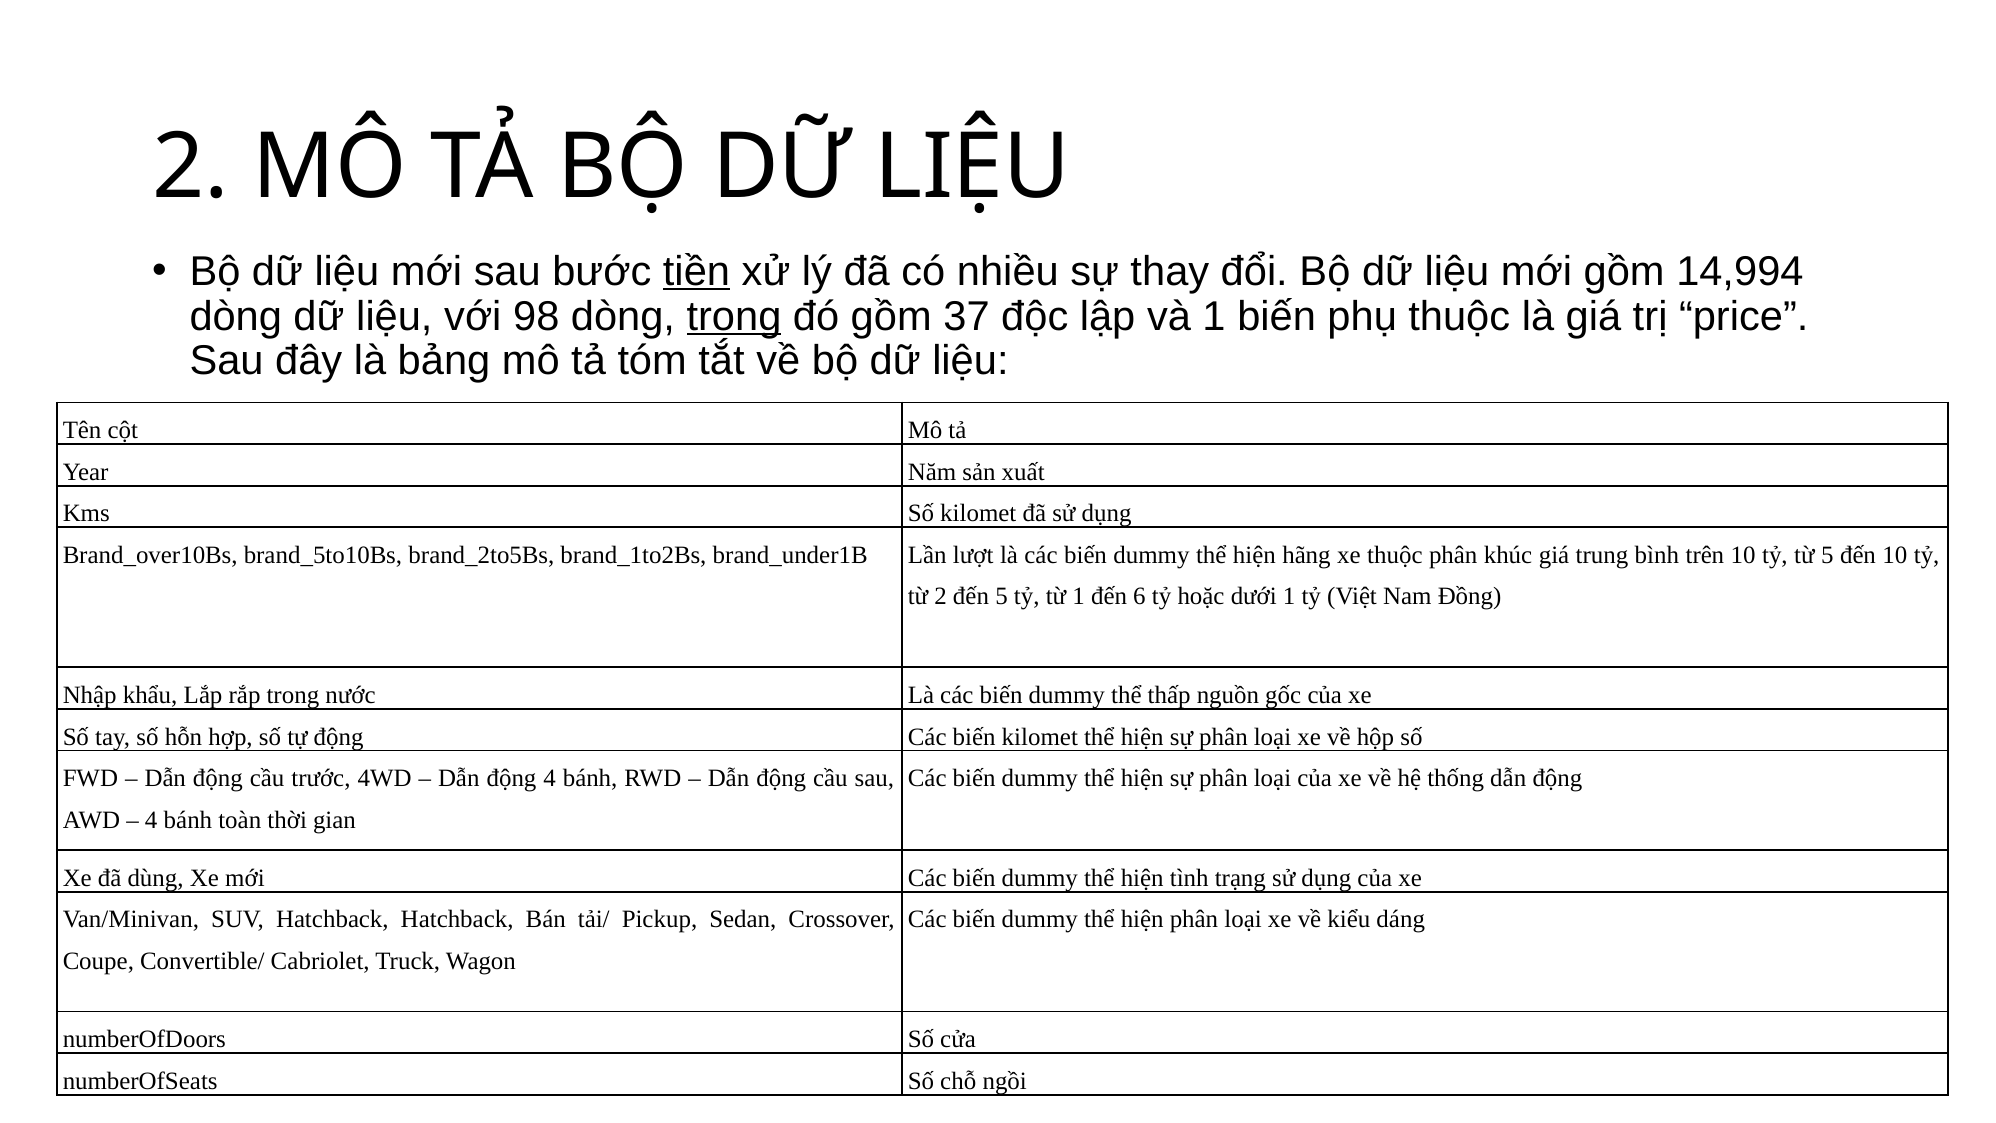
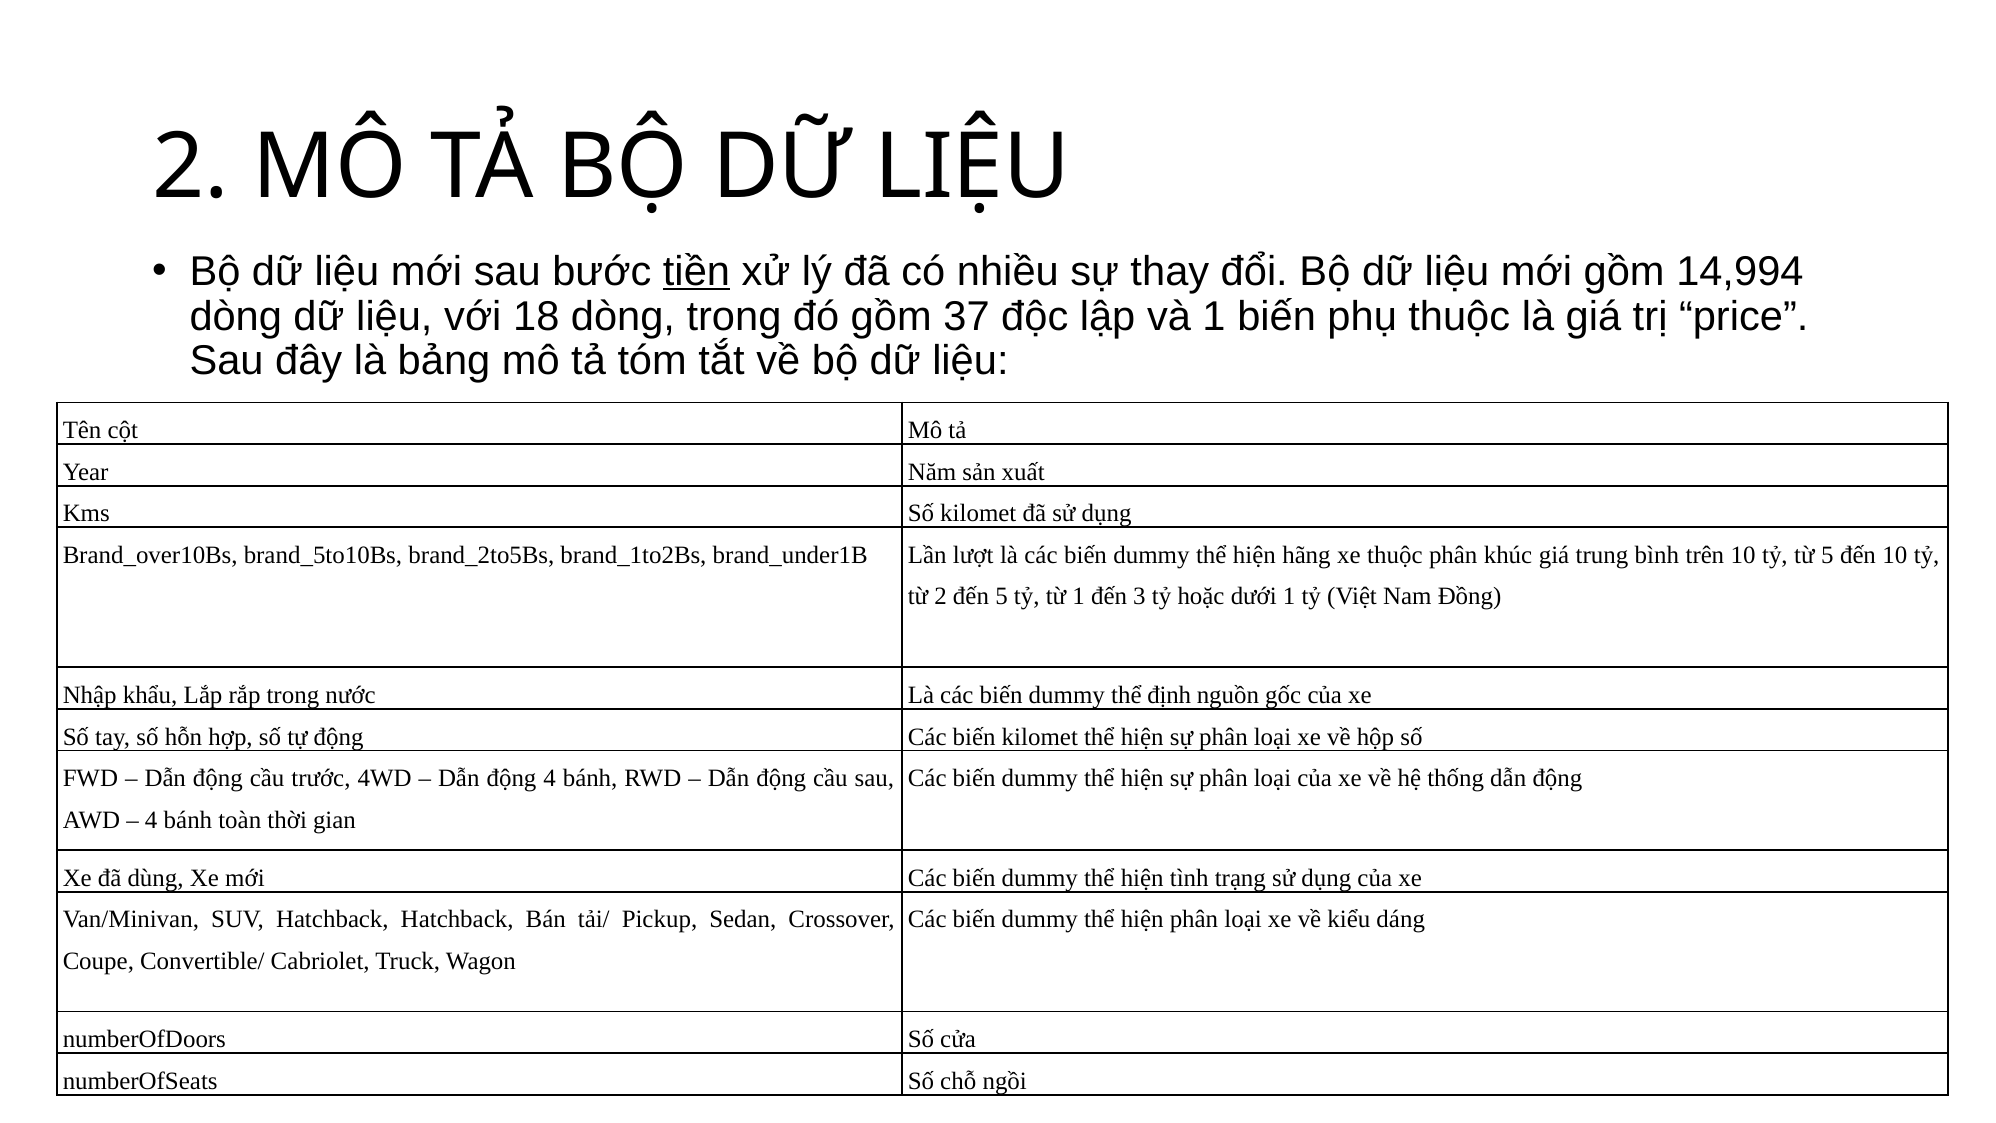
98: 98 -> 18
trong at (734, 316) underline: present -> none
6: 6 -> 3
thấp: thấp -> định
